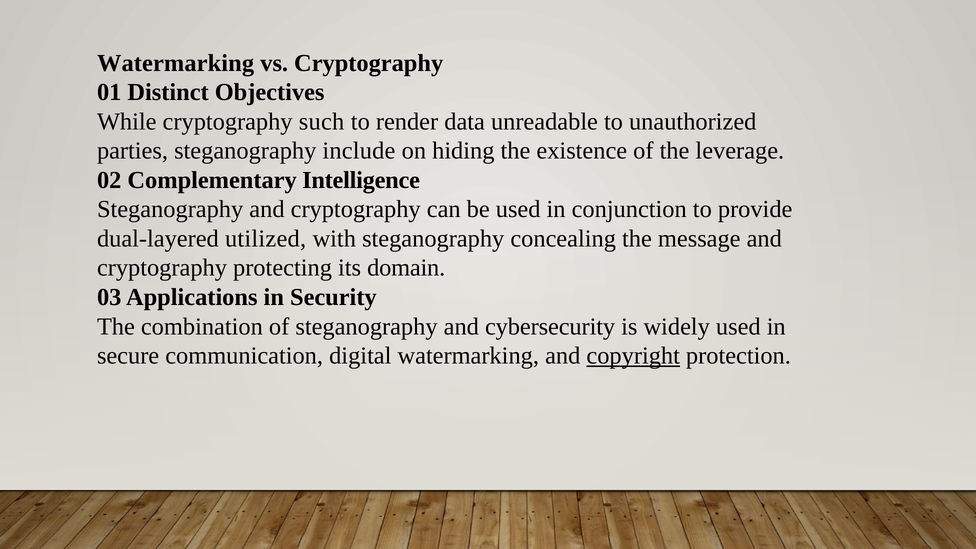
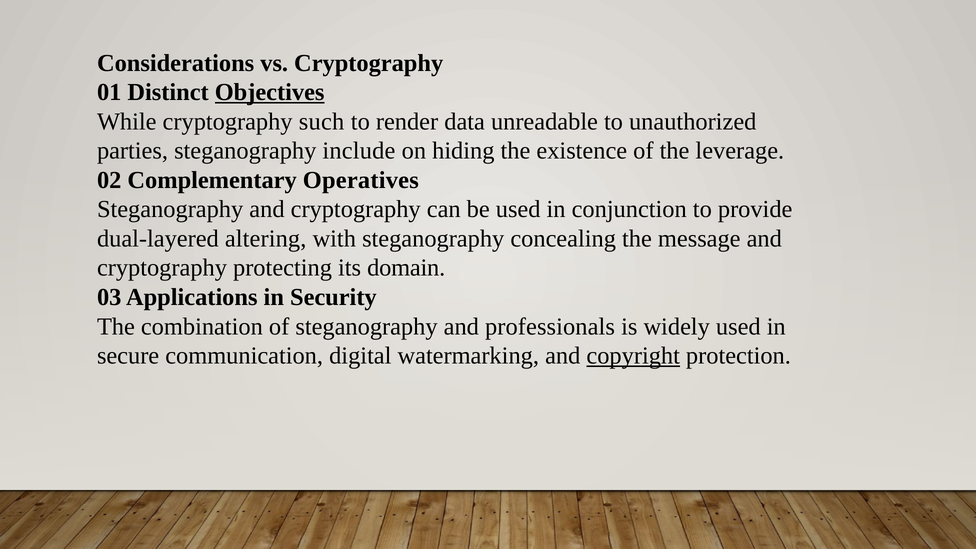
Watermarking at (176, 63): Watermarking -> Considerations
Objectives underline: none -> present
Intelligence: Intelligence -> Operatives
utilized: utilized -> altering
cybersecurity: cybersecurity -> professionals
